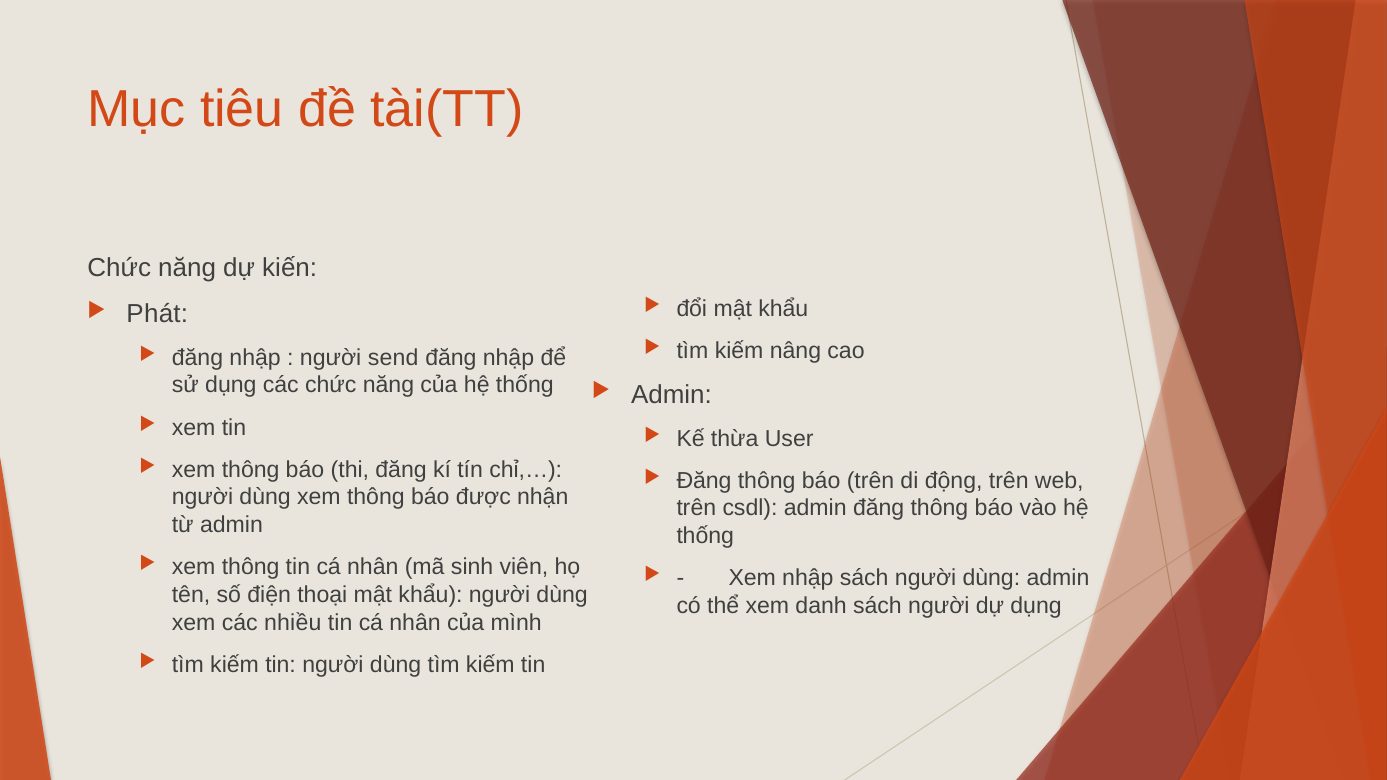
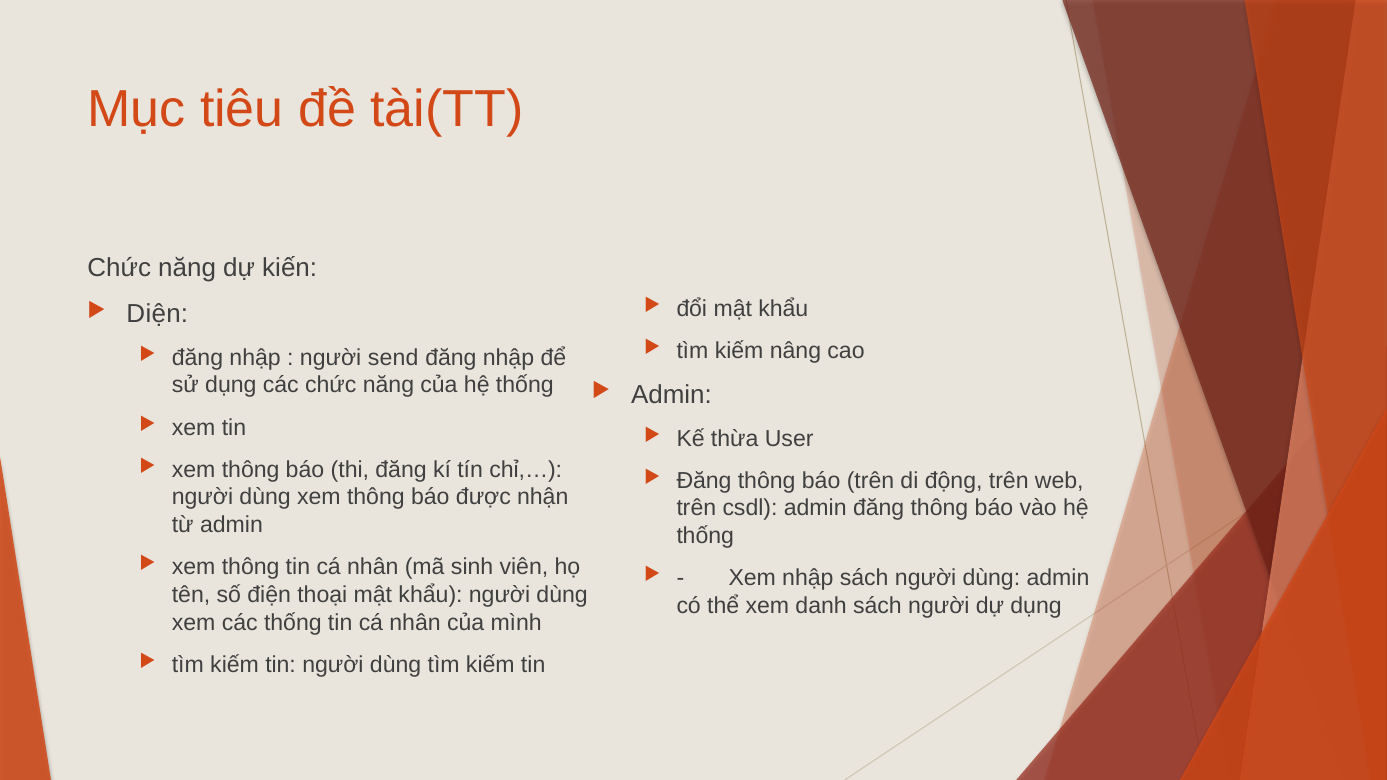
Phát: Phát -> Diện
các nhiều: nhiều -> thống
